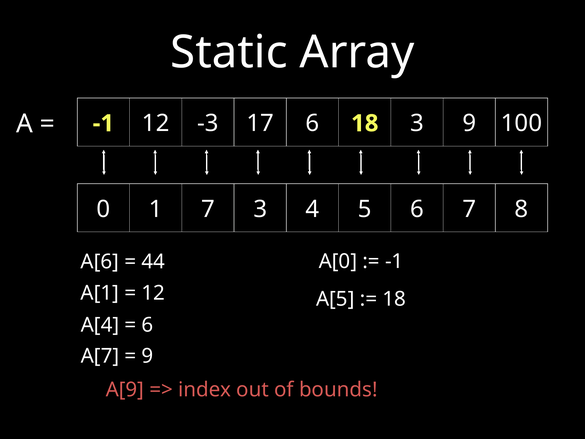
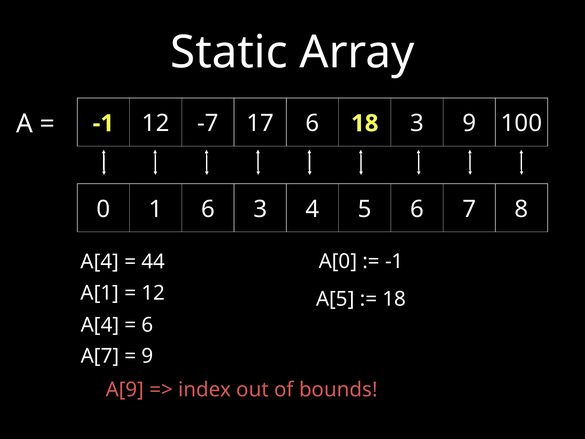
-3: -3 -> -7
1 7: 7 -> 6
A[6 at (100, 262): A[6 -> A[4
